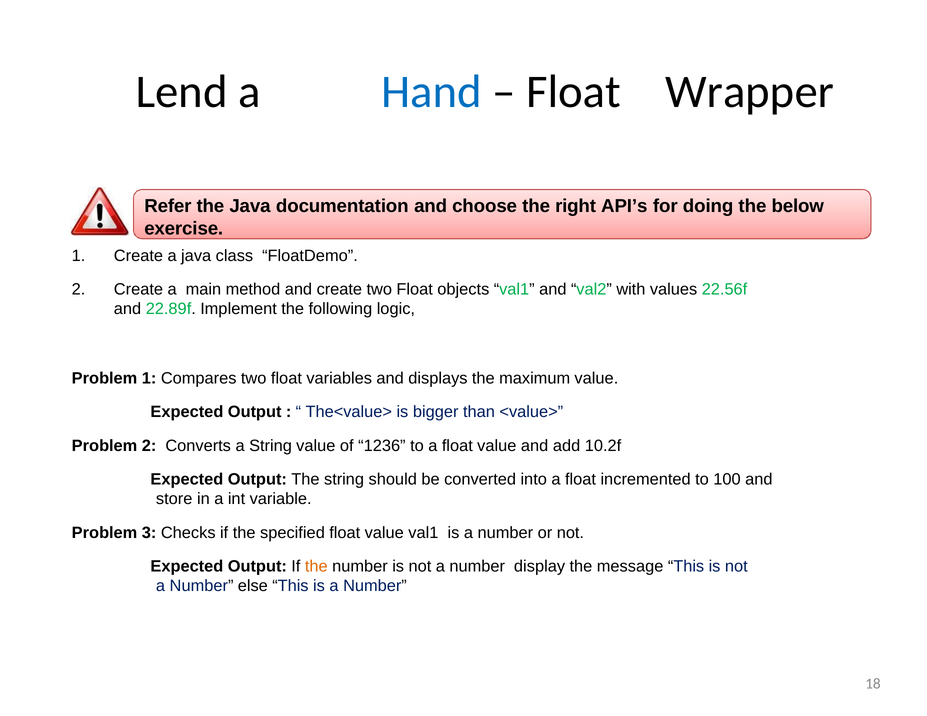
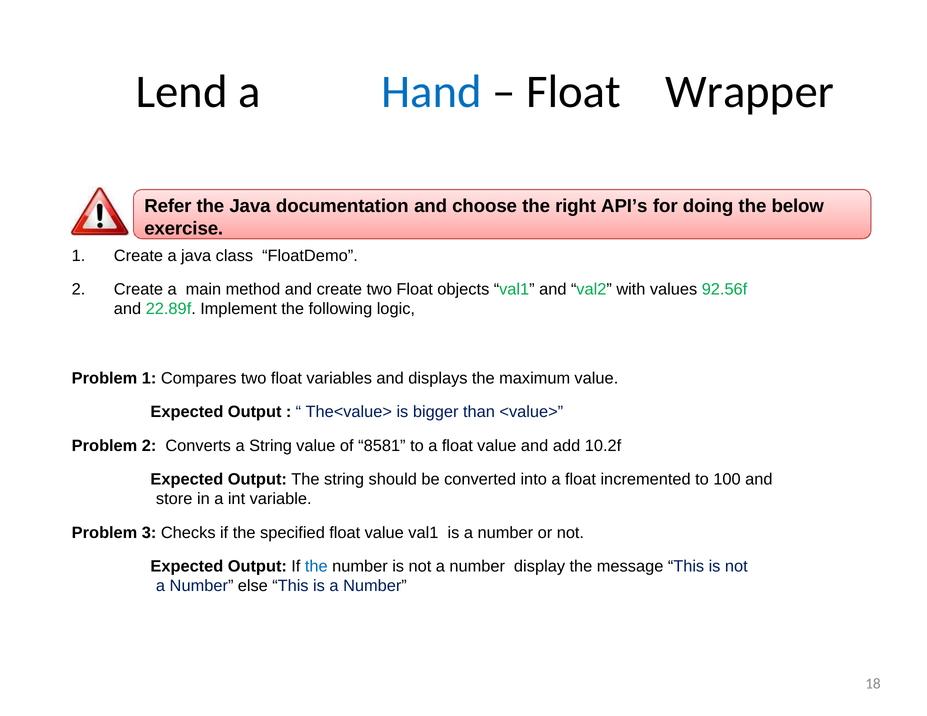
22.56f: 22.56f -> 92.56f
1236: 1236 -> 8581
the at (316, 567) colour: orange -> blue
